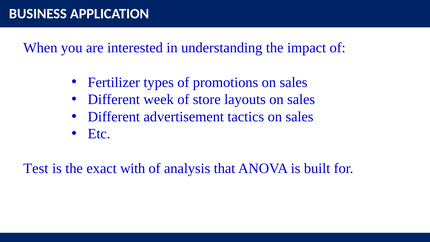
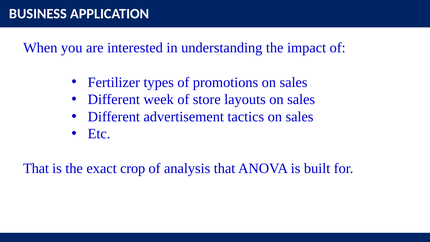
Test at (36, 168): Test -> That
with: with -> crop
